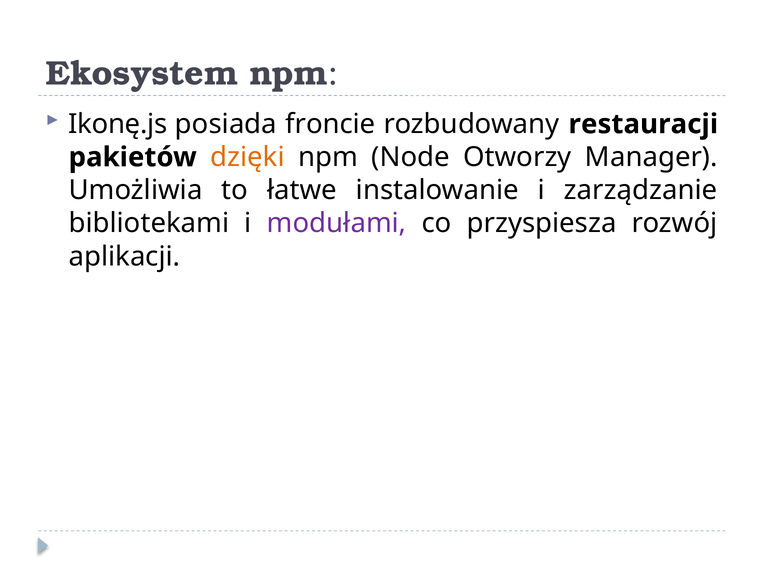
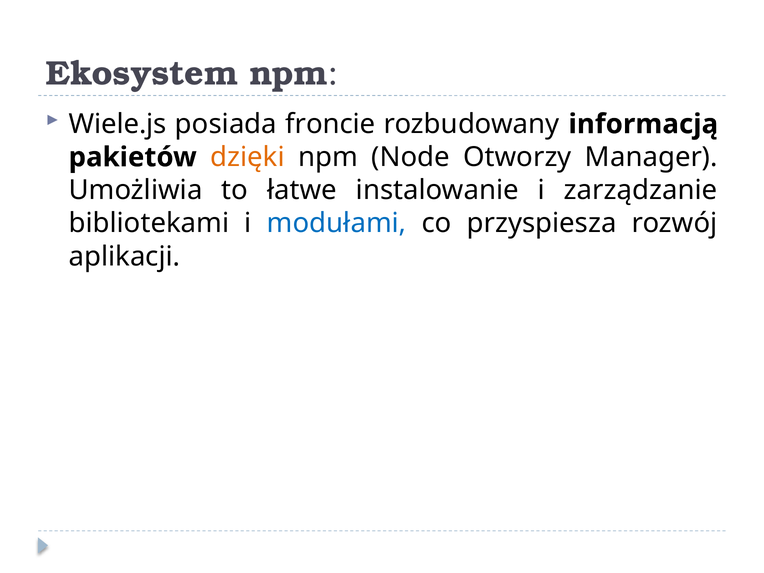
Ikonę.js: Ikonę.js -> Wiele.js
restauracji: restauracji -> informacją
modułami colour: purple -> blue
